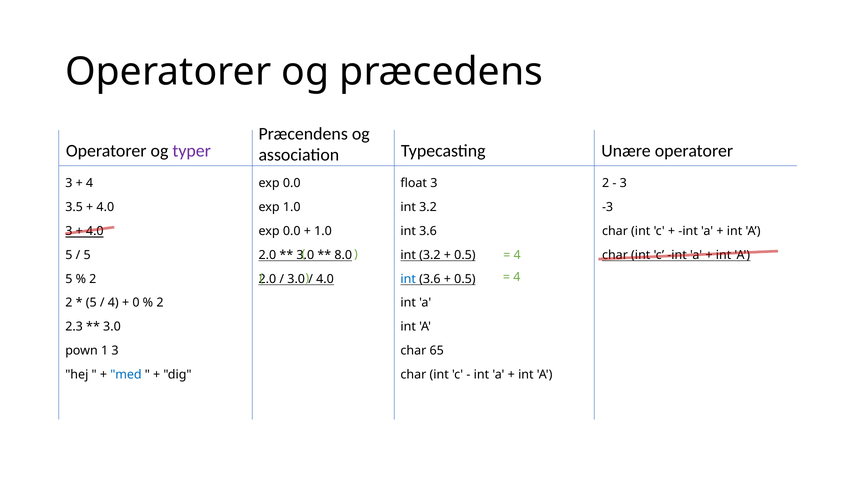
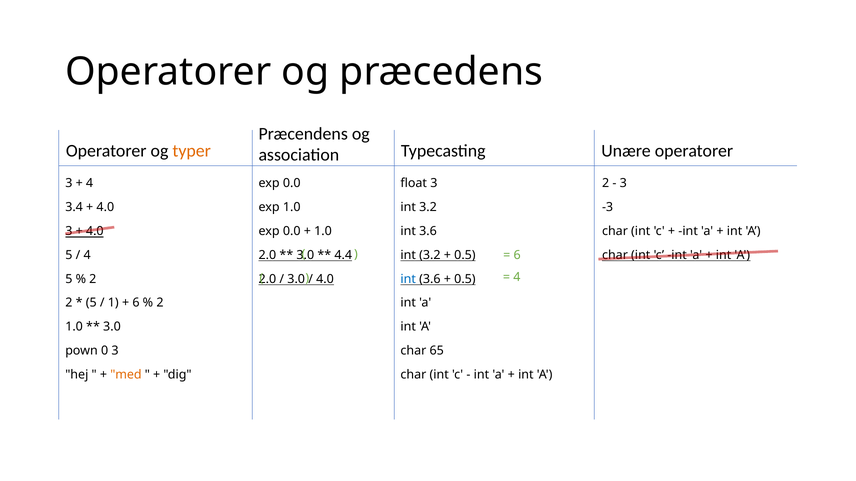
typer colour: purple -> orange
3.5: 3.5 -> 3.4
4 at (517, 255): 4 -> 6
5 at (87, 255): 5 -> 4
8.0: 8.0 -> 4.4
4 at (113, 303): 4 -> 1
0 at (136, 303): 0 -> 6
2.3 at (74, 327): 2.3 -> 1.0
1: 1 -> 0
med colour: blue -> orange
